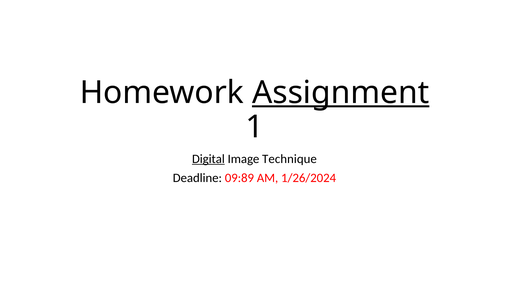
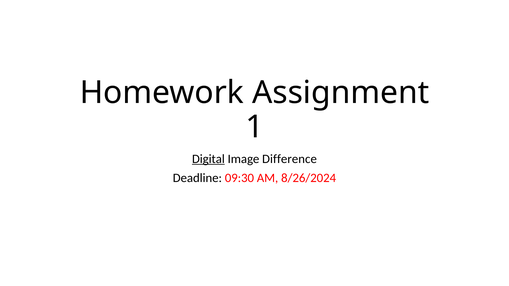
Assignment underline: present -> none
Technique: Technique -> Difference
09:89: 09:89 -> 09:30
1/26/2024: 1/26/2024 -> 8/26/2024
